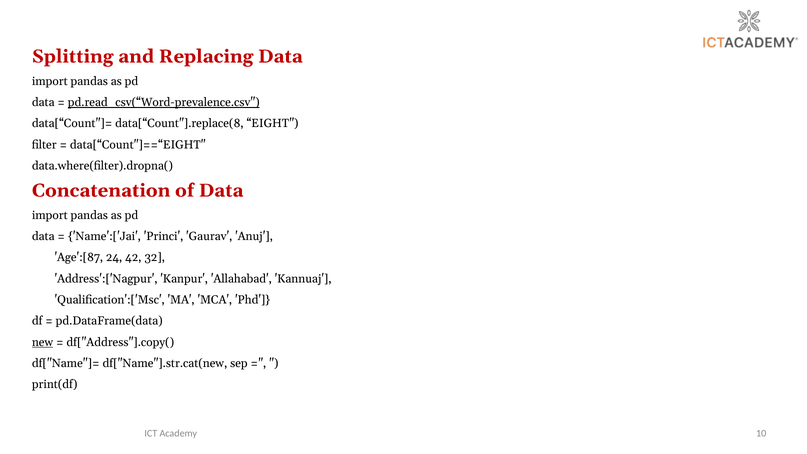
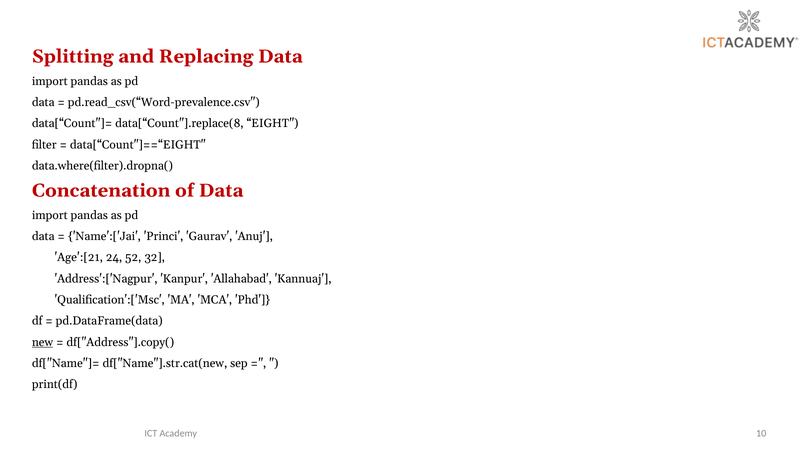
pd.read_csv(“Word-prevalence.csv underline: present -> none
Age':[87: Age':[87 -> Age':[21
42: 42 -> 52
